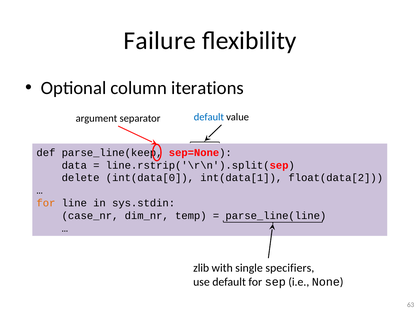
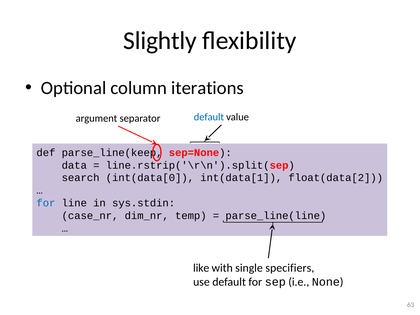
Failure: Failure -> Slightly
delete: delete -> search
for at (46, 203) colour: orange -> blue
zlib: zlib -> like
